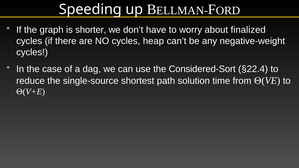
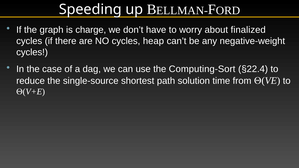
shorter: shorter -> charge
Considered-Sort: Considered-Sort -> Computing-Sort
